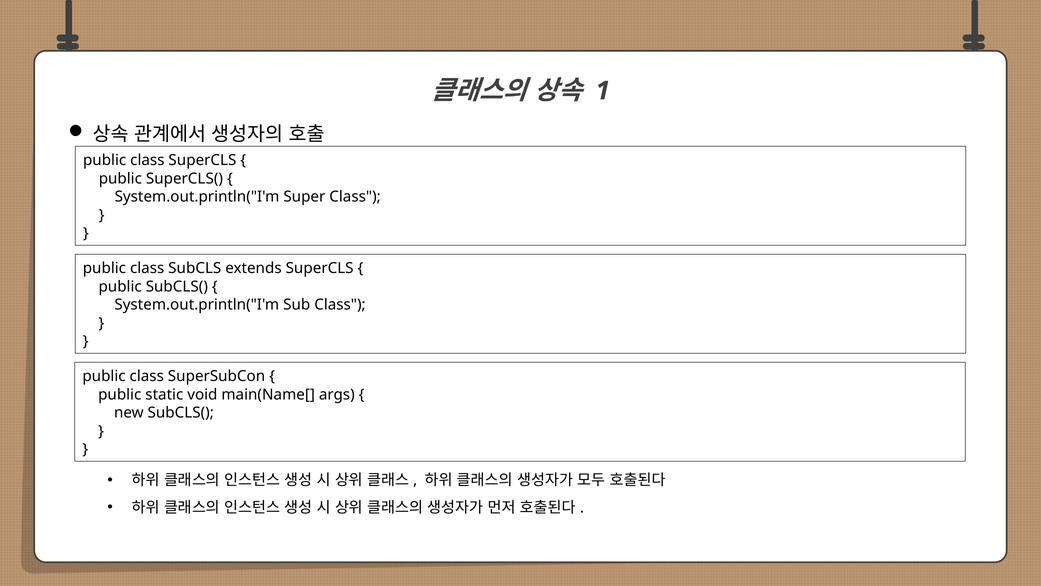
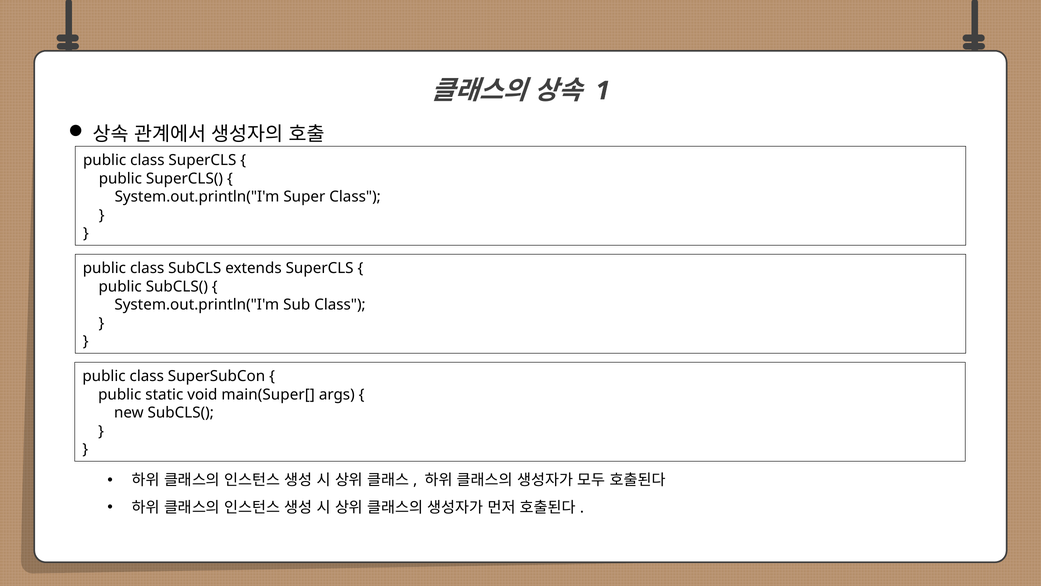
main(Name[: main(Name[ -> main(Super[
